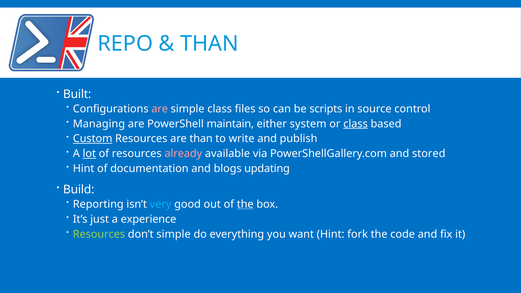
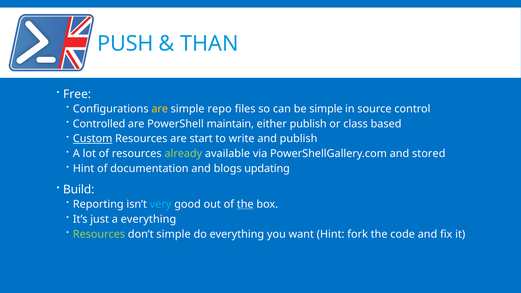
REPO: REPO -> PUSH
Built: Built -> Free
are at (160, 109) colour: pink -> yellow
simple class: class -> repo
be scripts: scripts -> simple
Managing: Managing -> Controlled
either system: system -> publish
class at (356, 124) underline: present -> none
are than: than -> start
lot underline: present -> none
already colour: pink -> light green
a experience: experience -> everything
